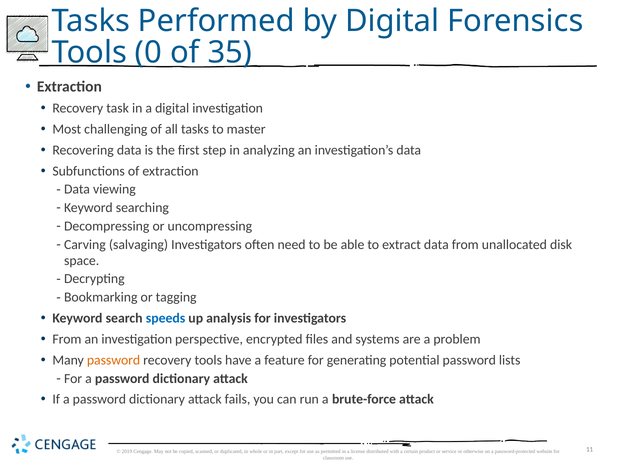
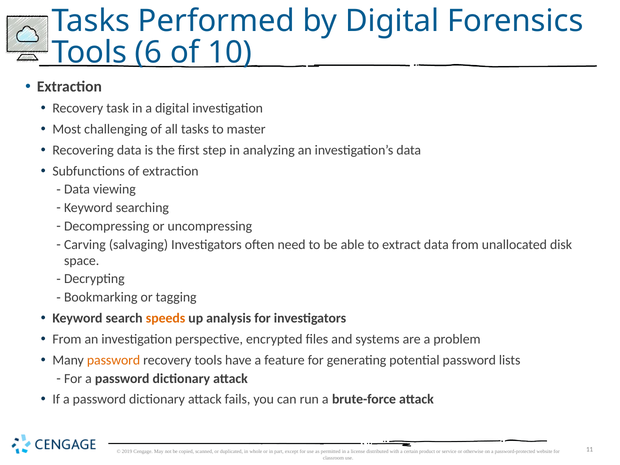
0: 0 -> 6
35: 35 -> 10
speeds colour: blue -> orange
